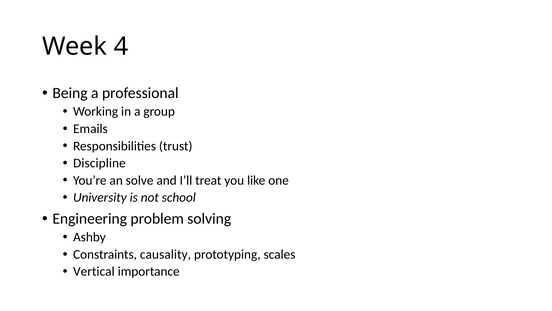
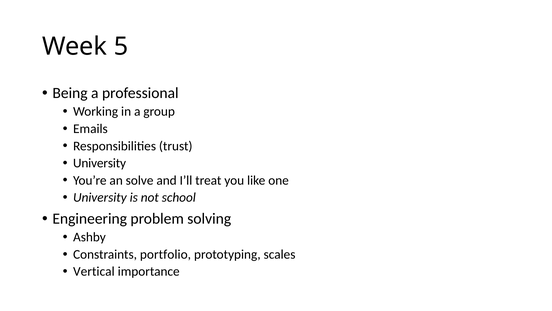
4: 4 -> 5
Discipline at (99, 163): Discipline -> University
causality: causality -> portfolio
